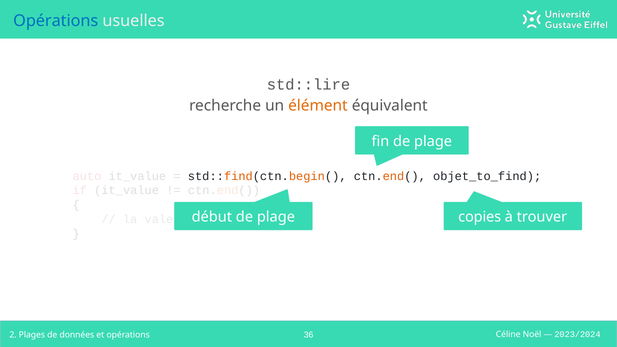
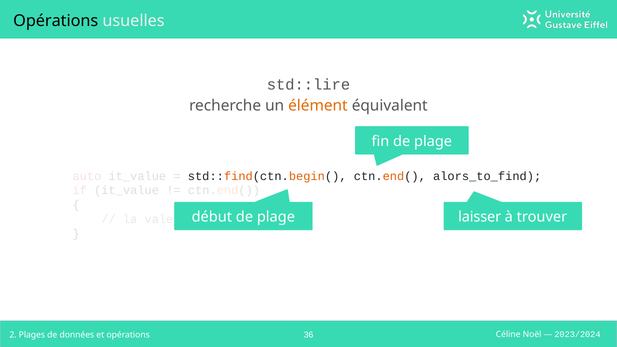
Opérations at (56, 21) colour: blue -> black
objet_to_find: objet_to_find -> alors_to_find
copies: copies -> laisser
